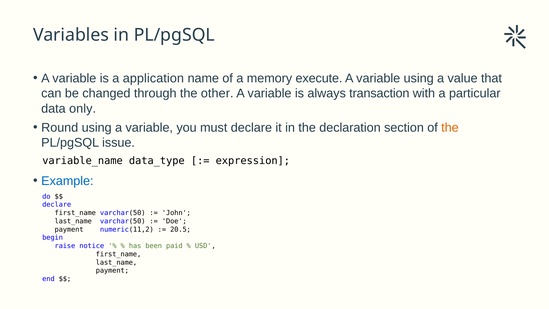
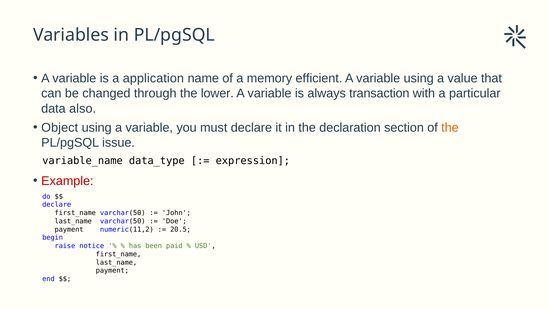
execute: execute -> efficient
other: other -> lower
only: only -> also
Round: Round -> Object
Example colour: blue -> red
